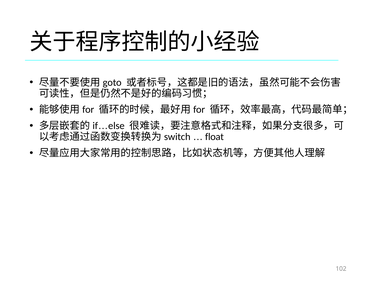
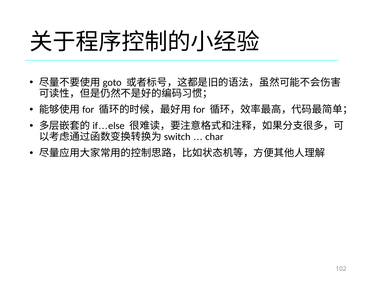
float: float -> char
